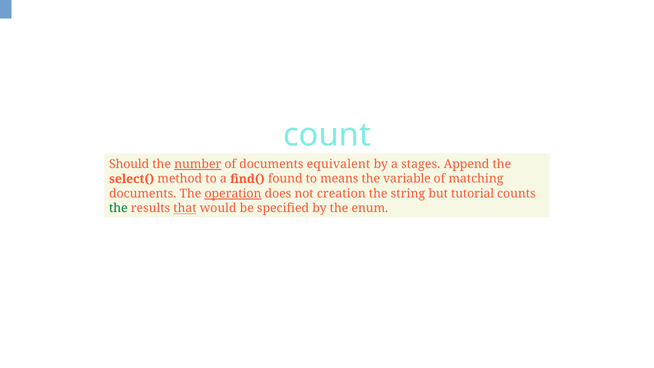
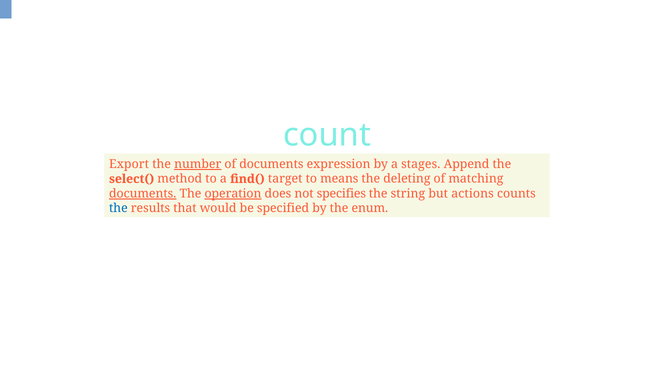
Should: Should -> Export
equivalent: equivalent -> expression
found: found -> target
variable: variable -> deleting
documents at (143, 194) underline: none -> present
creation: creation -> specifies
tutorial: tutorial -> actions
the at (118, 208) colour: green -> blue
that underline: present -> none
